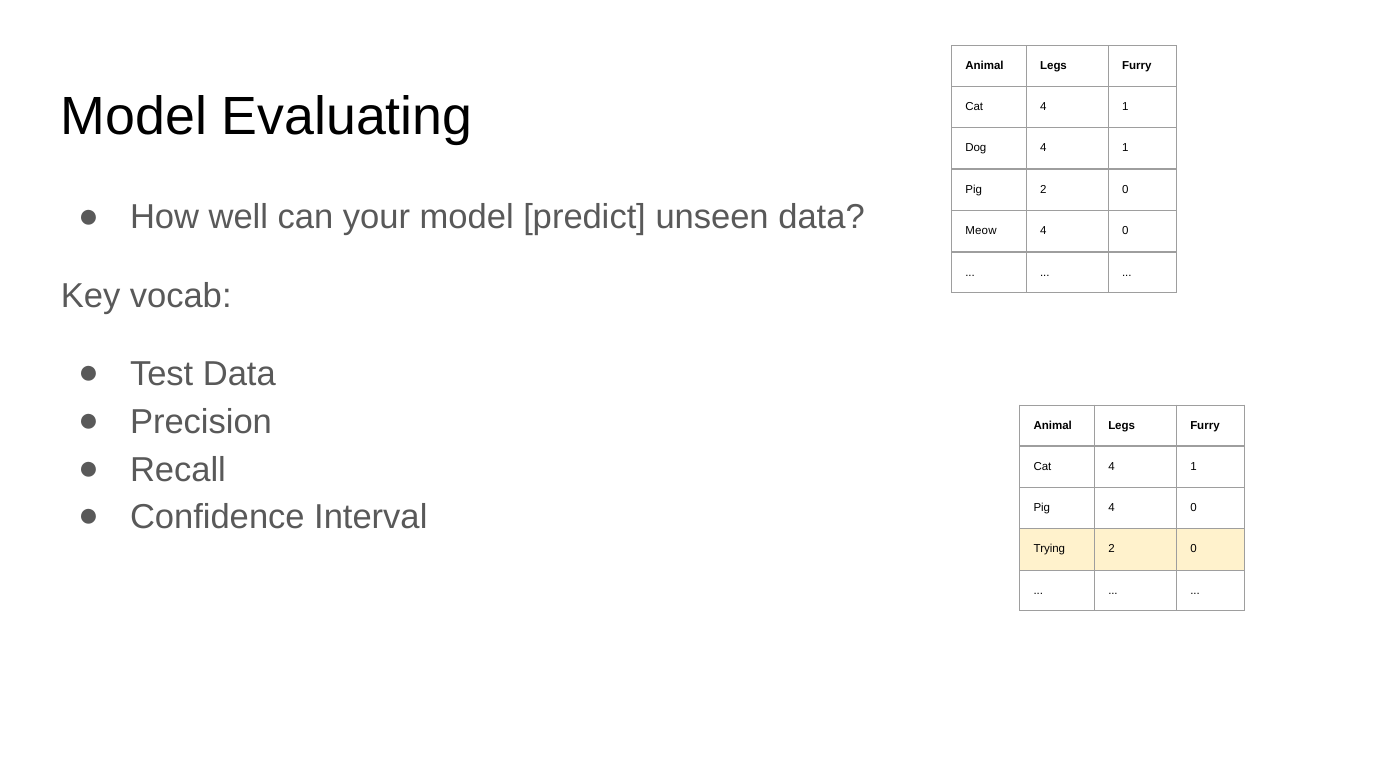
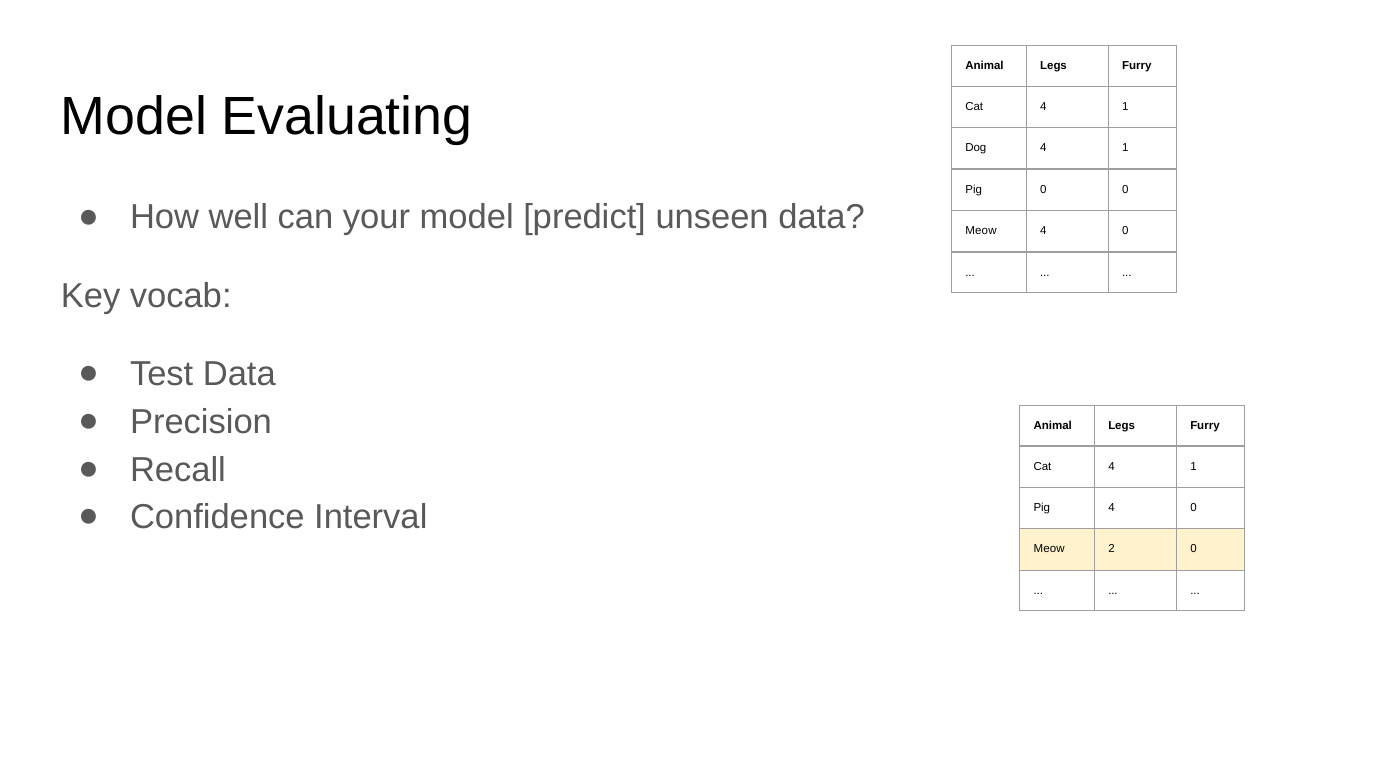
Pig 2: 2 -> 0
Trying at (1049, 549): Trying -> Meow
